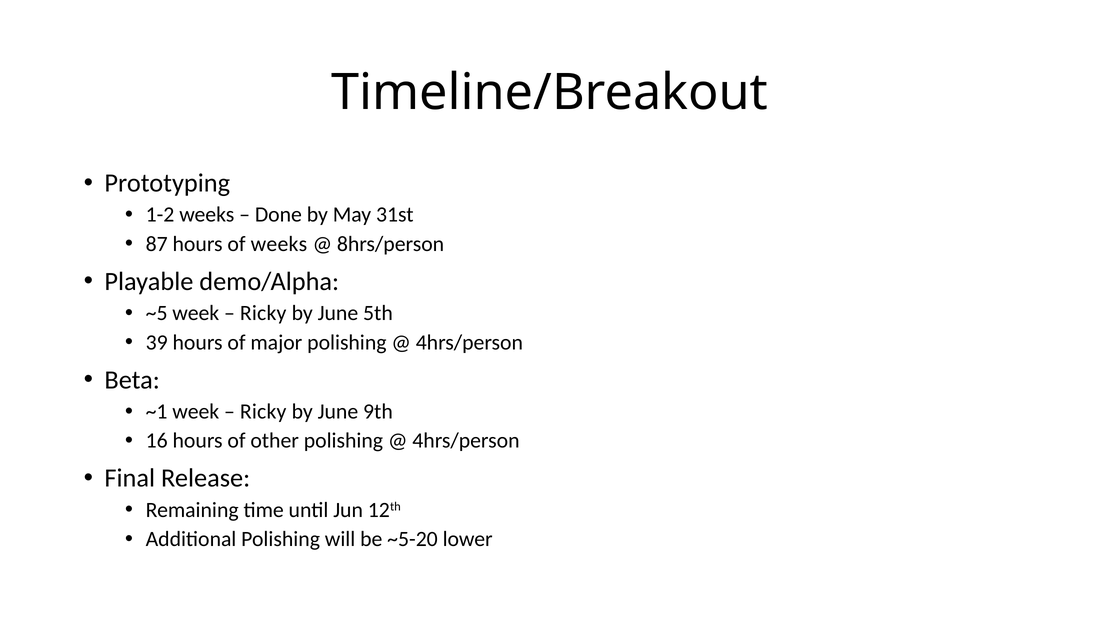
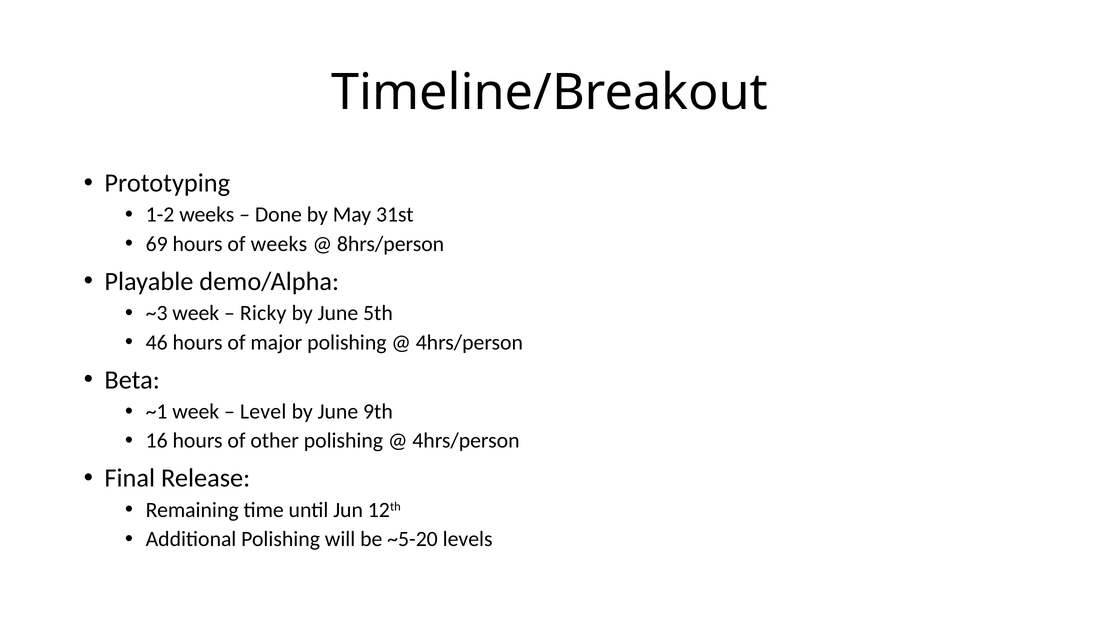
87: 87 -> 69
~5: ~5 -> ~3
39: 39 -> 46
Ricky at (263, 411): Ricky -> Level
lower: lower -> levels
